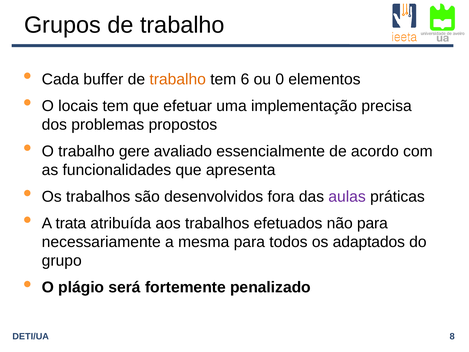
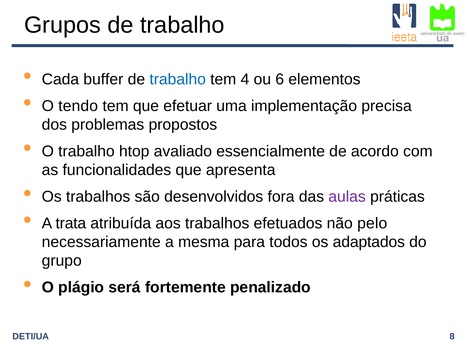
trabalho at (178, 79) colour: orange -> blue
6: 6 -> 4
0: 0 -> 6
locais: locais -> tendo
gere: gere -> htop
não para: para -> pelo
